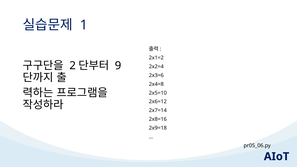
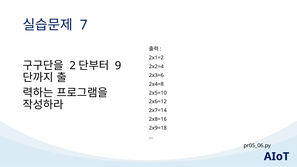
1: 1 -> 7
